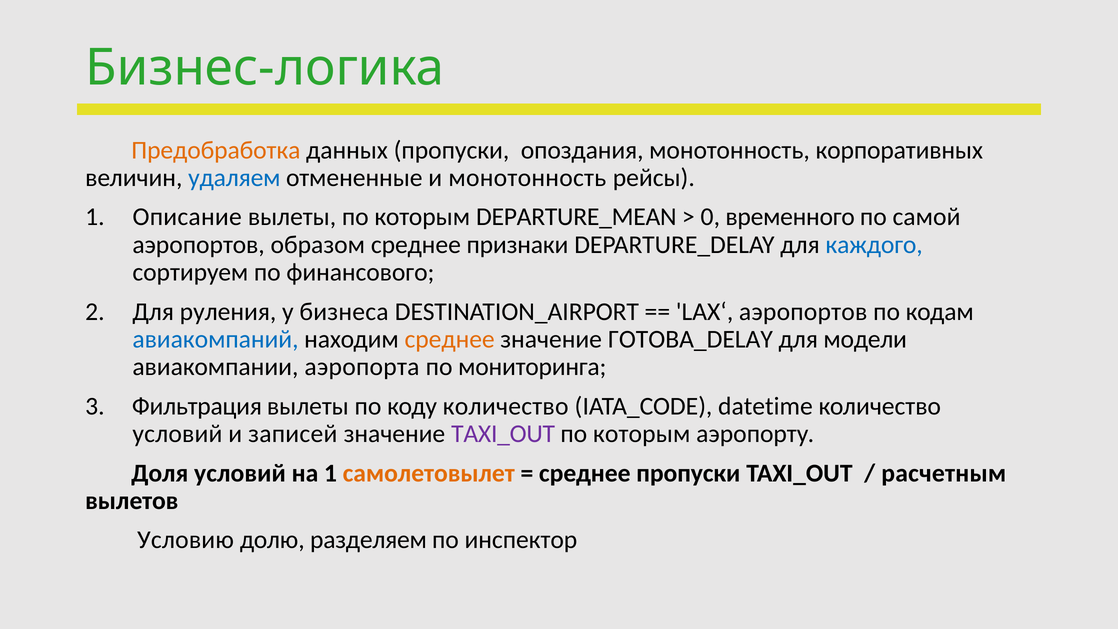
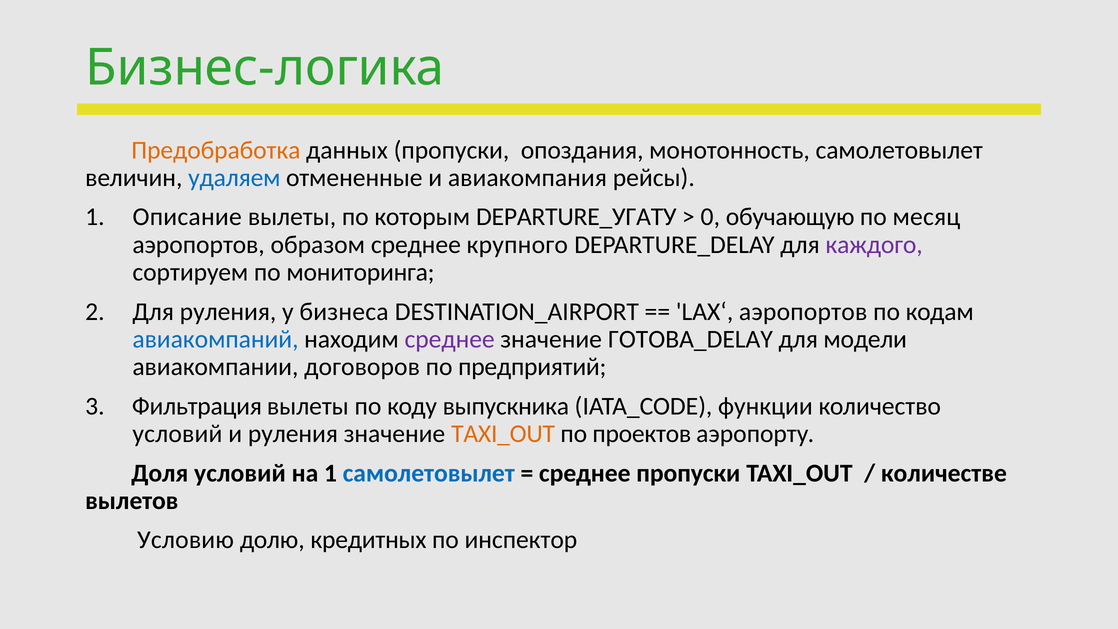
монотонность корпоративных: корпоративных -> самолетовылет
и монотонность: монотонность -> авиакомпания
DEPARTURE_MEAN: DEPARTURE_MEAN -> DEPARTURE_УГАТУ
временного: временного -> обучающую
самой: самой -> месяц
признаки: признаки -> крупного
каждого colour: blue -> purple
финансового: финансового -> мониторинга
среднее at (450, 339) colour: orange -> purple
аэропорта: аэропорта -> договоров
мониторинга: мониторинга -> предприятий
коду количество: количество -> выпускника
datetime: datetime -> функции
и записей: записей -> руления
TAXI_OUT at (503, 434) colour: purple -> orange
которым at (642, 434): которым -> проектов
самолетовылет at (429, 473) colour: orange -> blue
расчетным: расчетным -> количестве
разделяем: разделяем -> кредитных
